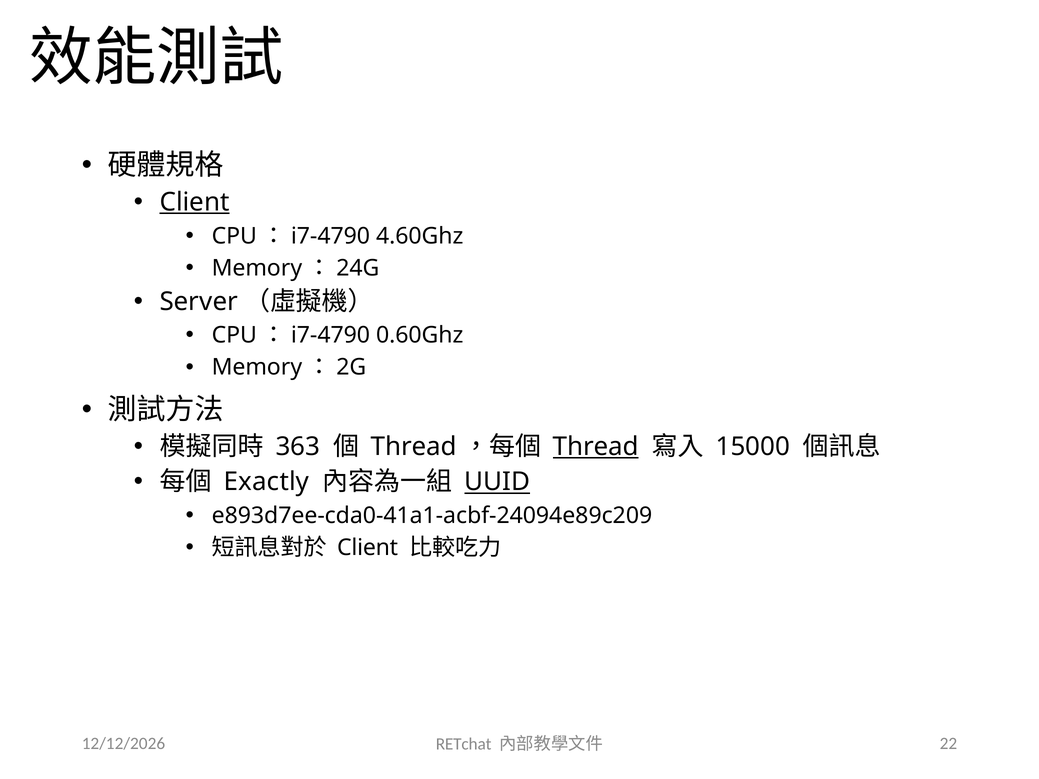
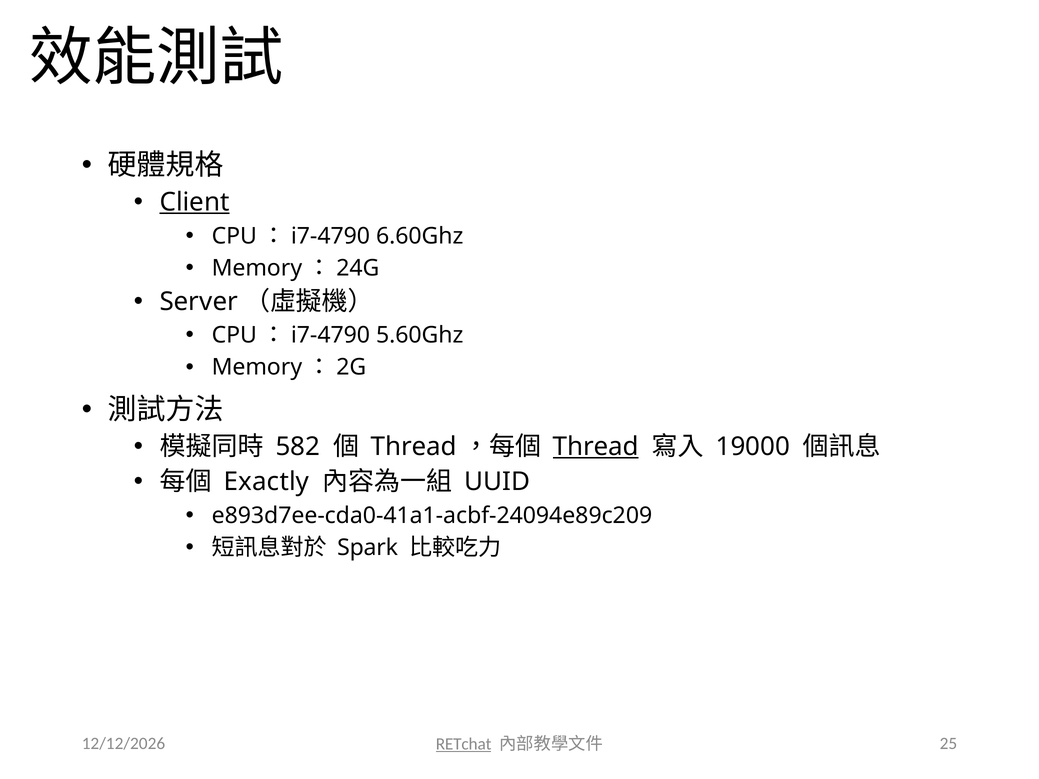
4.60Ghz: 4.60Ghz -> 6.60Ghz
0.60Ghz: 0.60Ghz -> 5.60Ghz
363: 363 -> 582
15000: 15000 -> 19000
UUID underline: present -> none
Client at (368, 548): Client -> Spark
22: 22 -> 25
RETchat underline: none -> present
